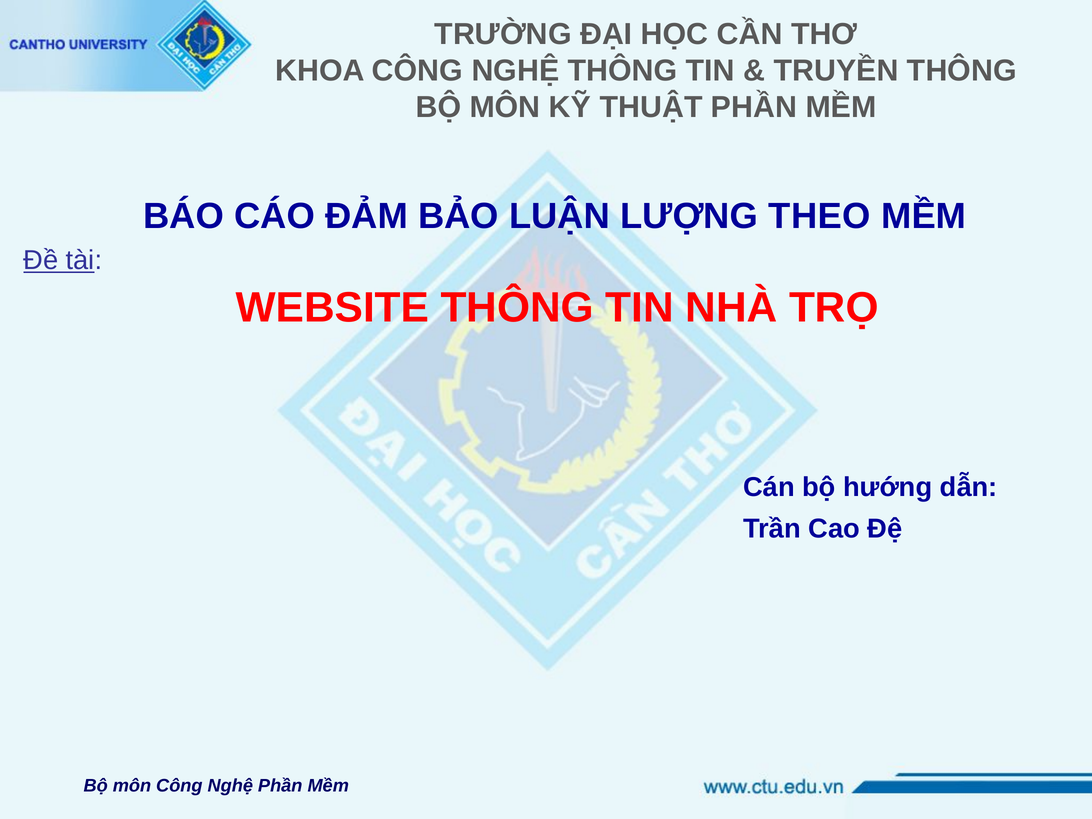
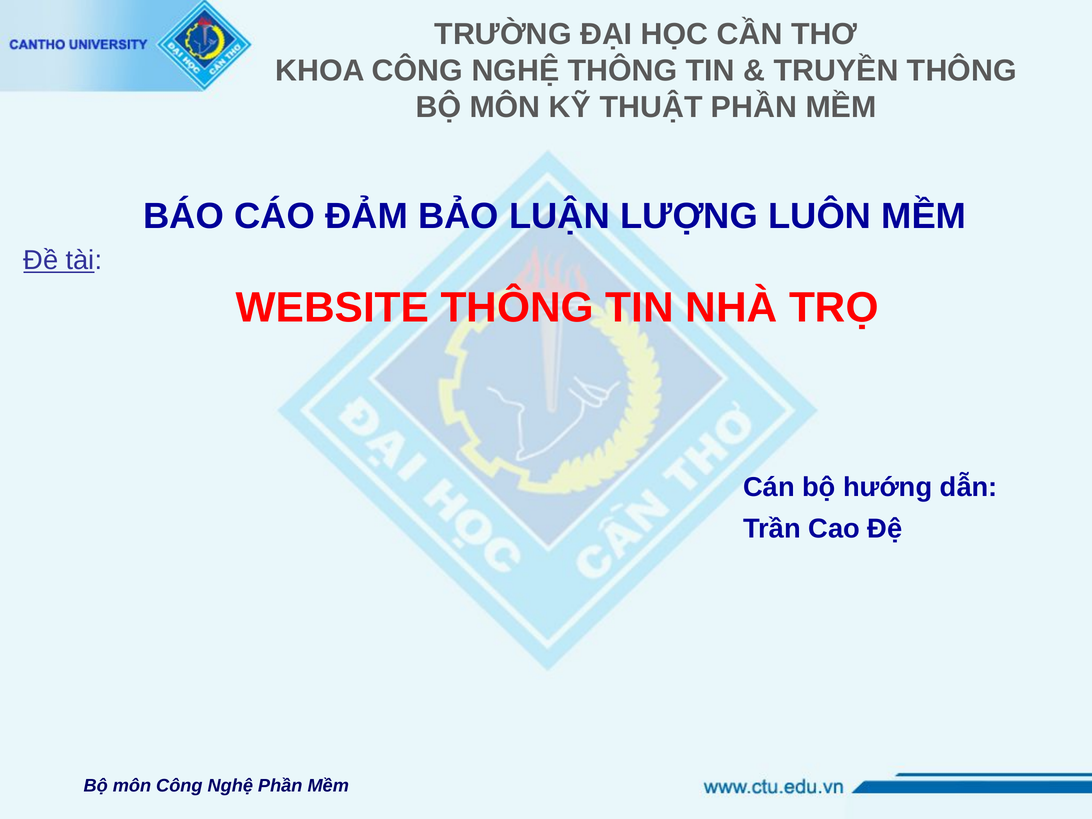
THEO: THEO -> LUÔN
